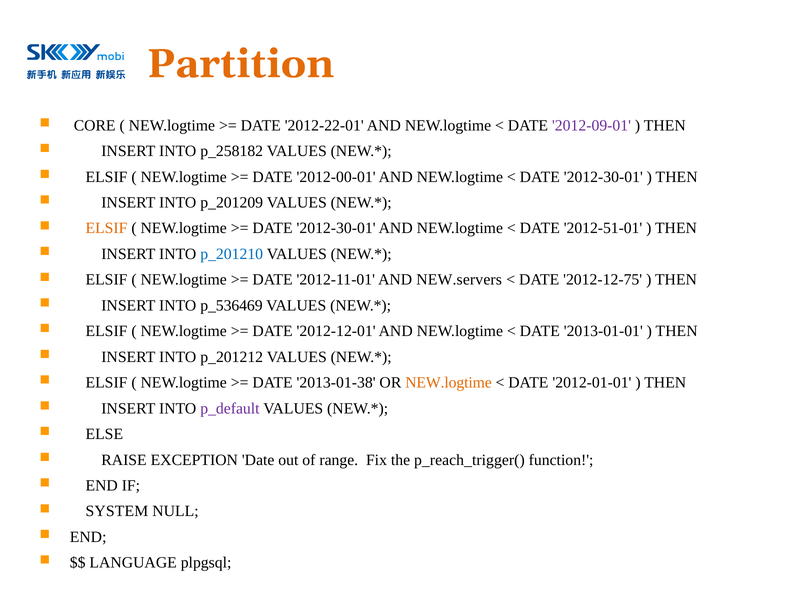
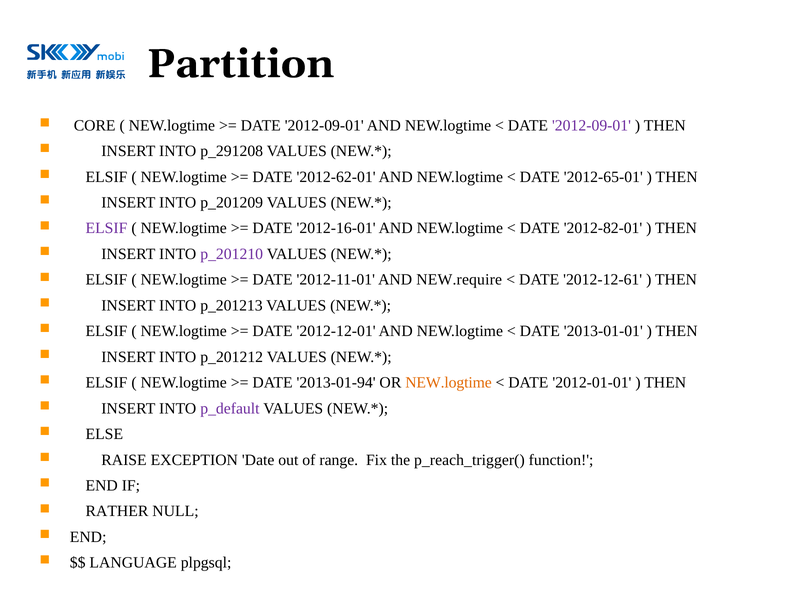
Partition colour: orange -> black
2012-22-01 at (324, 125): 2012-22-01 -> 2012-09-01
p_258182: p_258182 -> p_291208
2012-00-01: 2012-00-01 -> 2012-62-01
2012-30-01 at (603, 177): 2012-30-01 -> 2012-65-01
ELSIF at (106, 228) colour: orange -> purple
2012-30-01 at (336, 228): 2012-30-01 -> 2012-16-01
2012-51-01: 2012-51-01 -> 2012-82-01
p_201210 colour: blue -> purple
NEW.servers: NEW.servers -> NEW.require
2012-12-75: 2012-12-75 -> 2012-12-61
p_536469: p_536469 -> p_201213
2013-01-38: 2013-01-38 -> 2013-01-94
SYSTEM: SYSTEM -> RATHER
